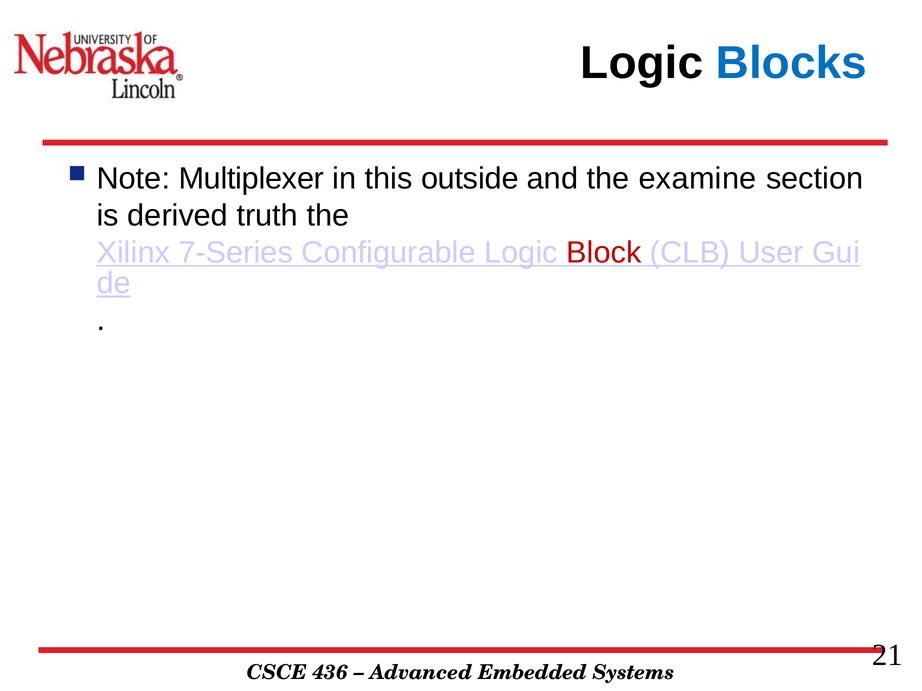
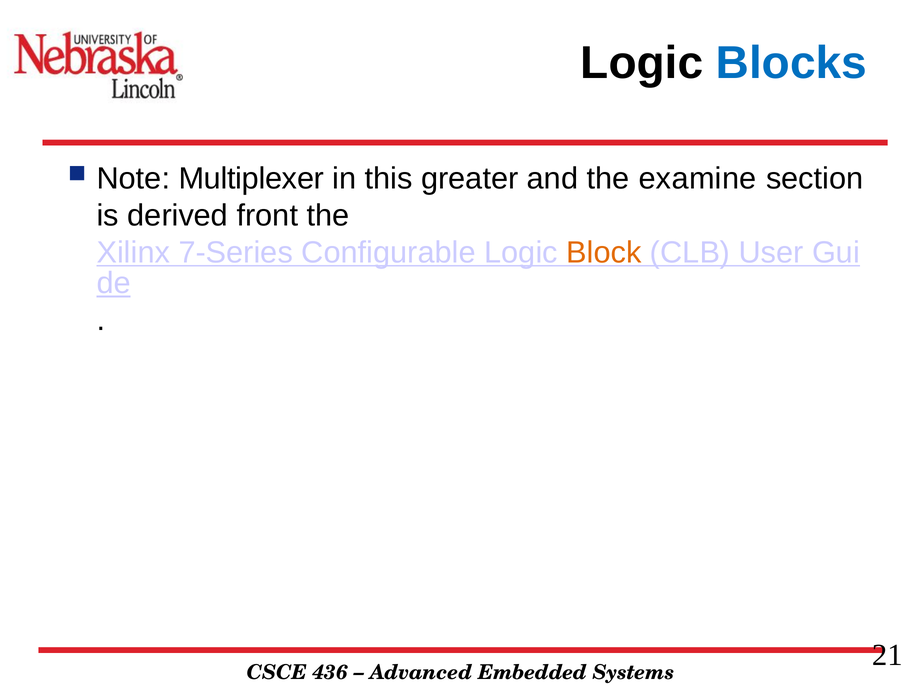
outside: outside -> greater
truth: truth -> front
Block colour: red -> orange
